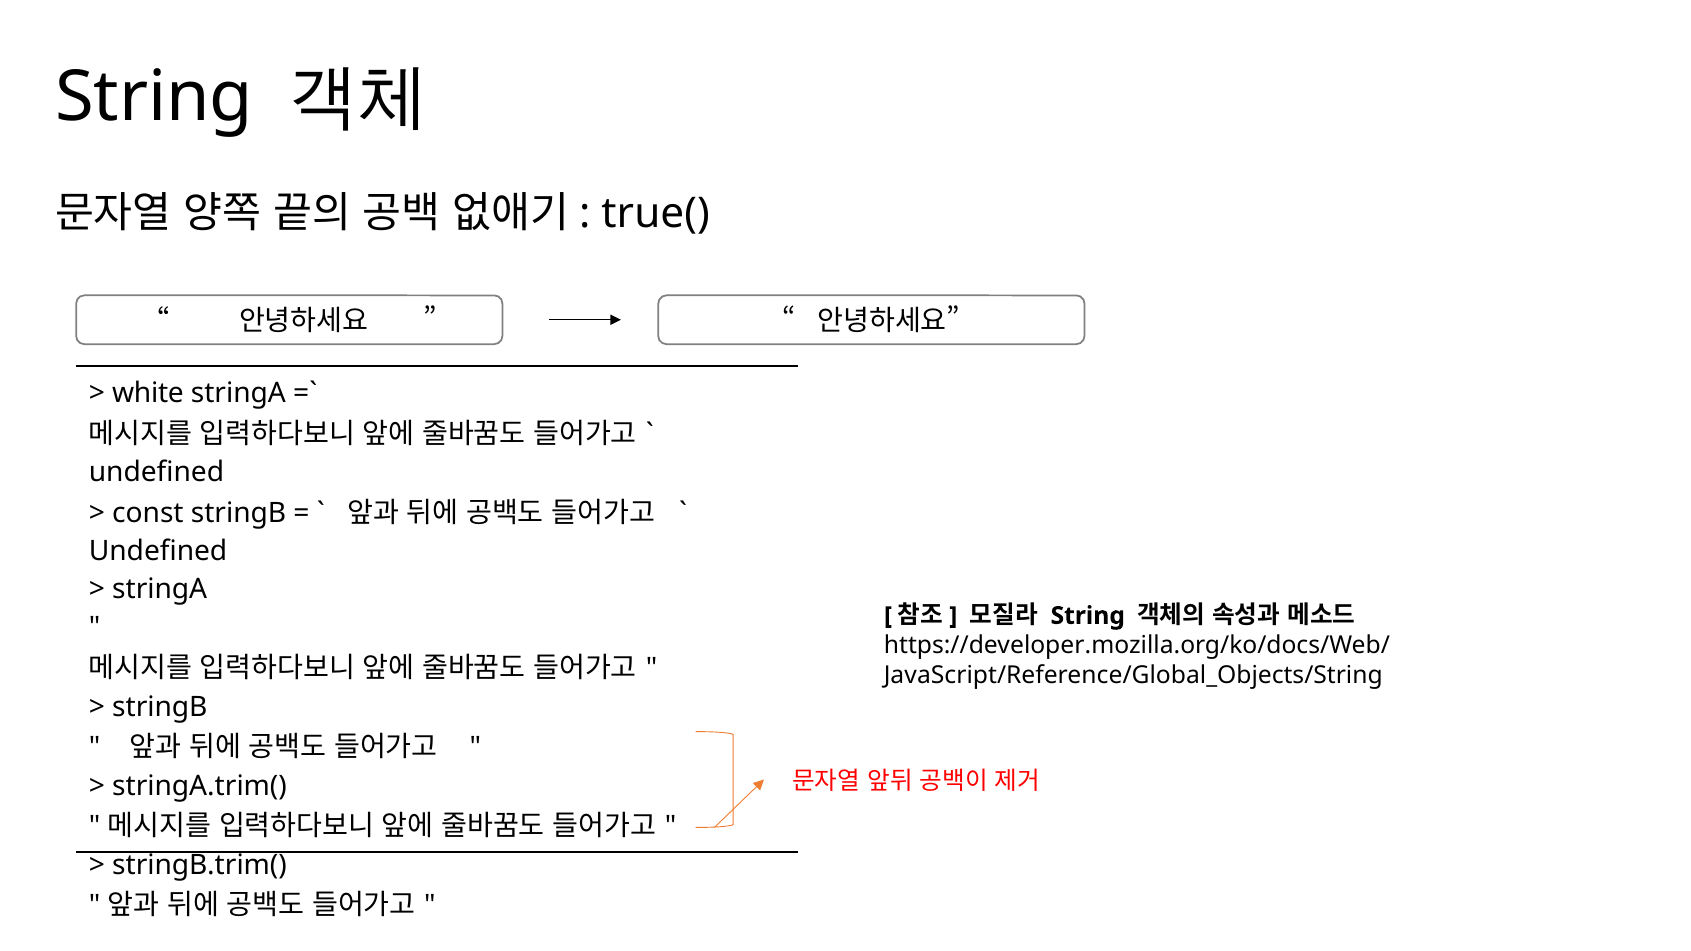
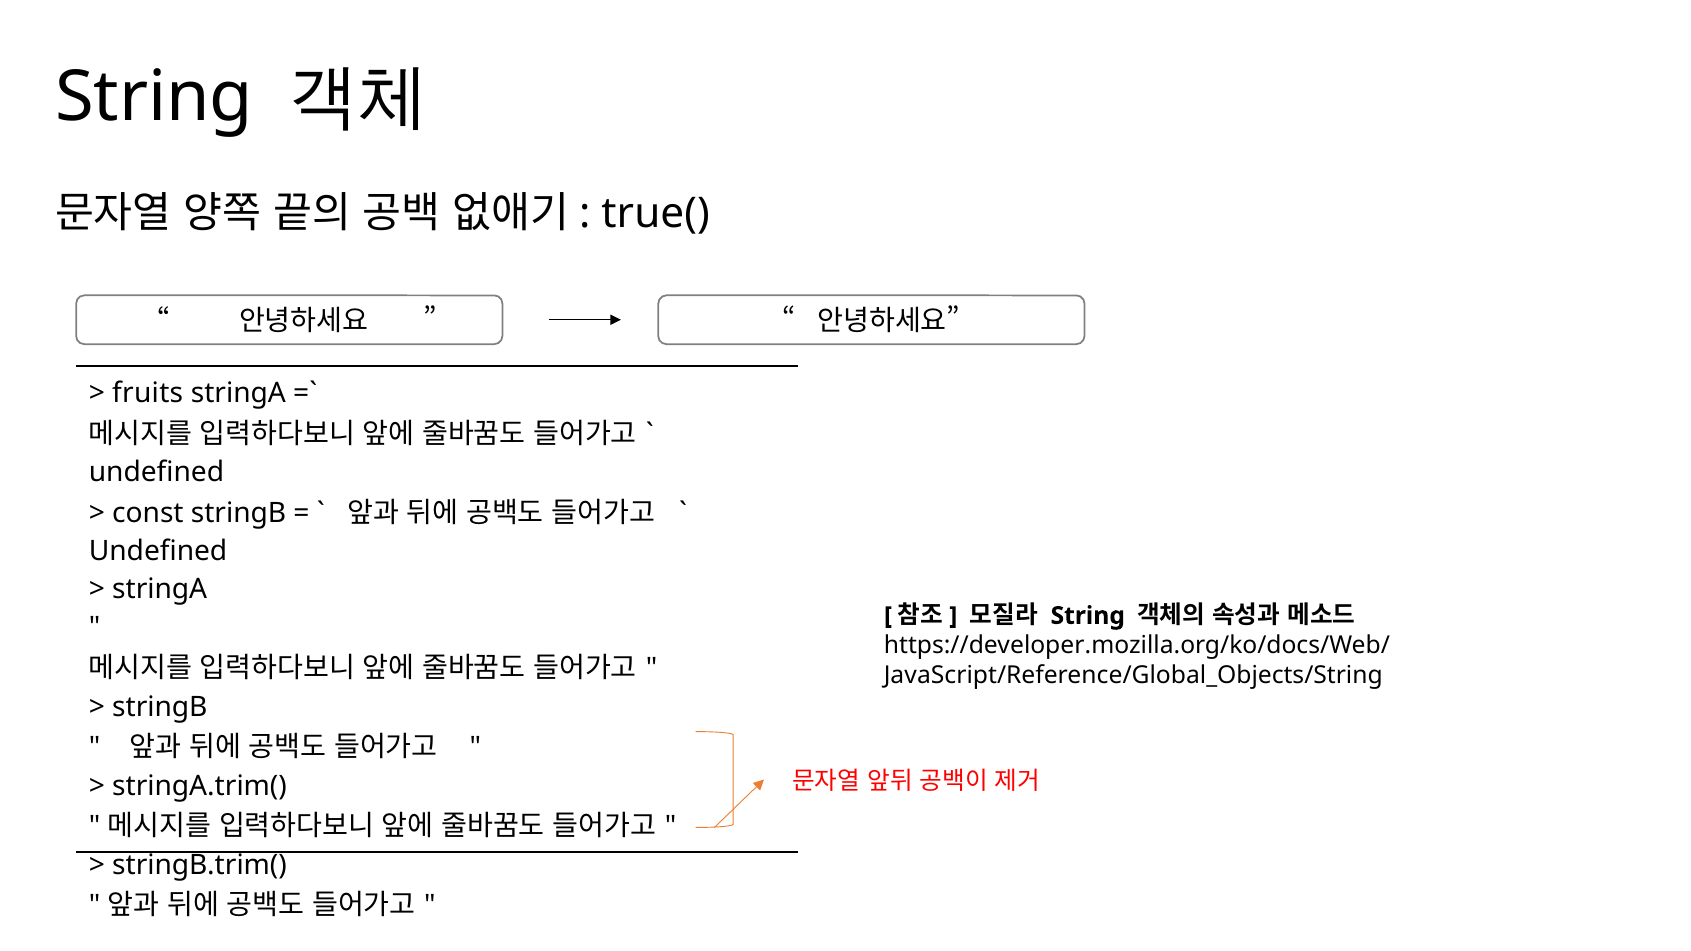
white: white -> fruits
